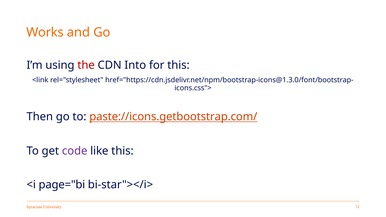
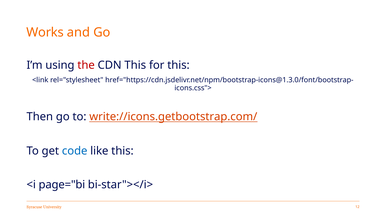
CDN Into: Into -> This
paste://icons.getbootstrap.com/: paste://icons.getbootstrap.com/ -> write://icons.getbootstrap.com/
code colour: purple -> blue
